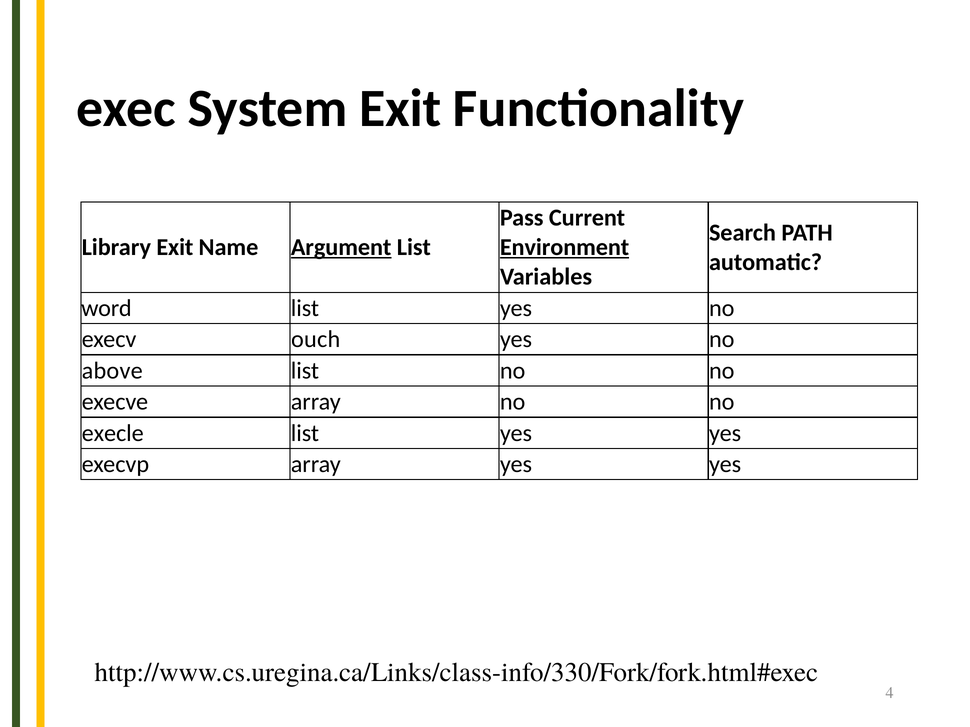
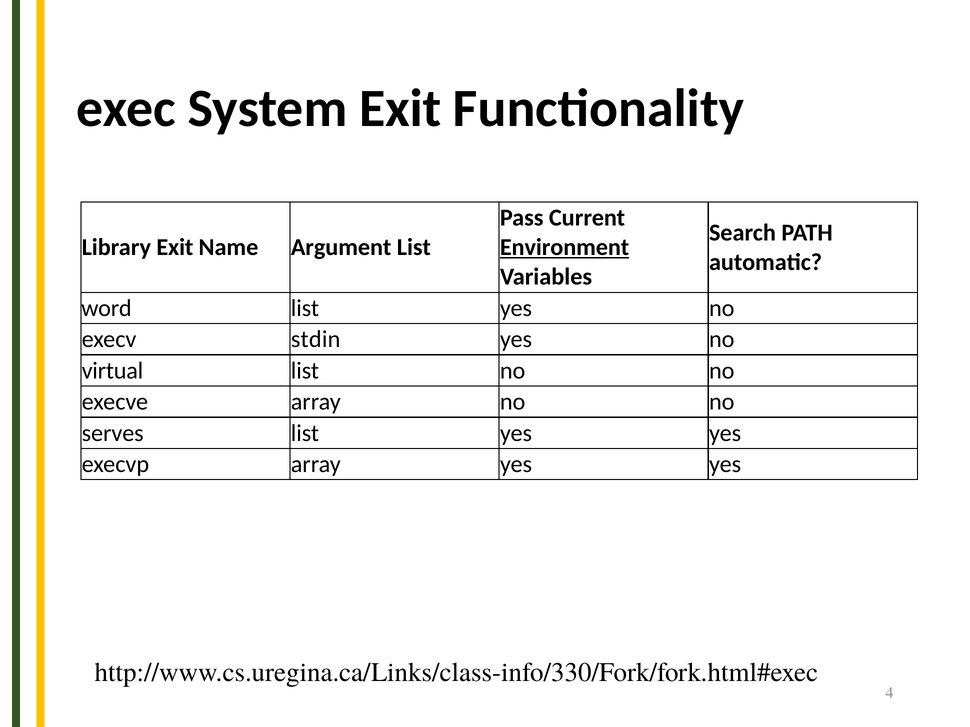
Argument underline: present -> none
ouch: ouch -> stdin
above: above -> virtual
execle: execle -> serves
